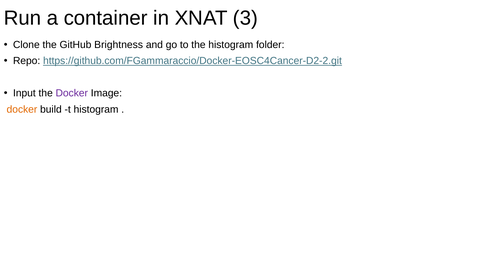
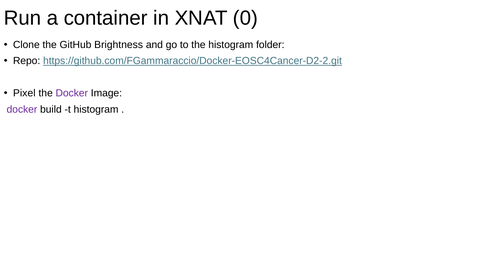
3: 3 -> 0
Input: Input -> Pixel
docker at (22, 109) colour: orange -> purple
